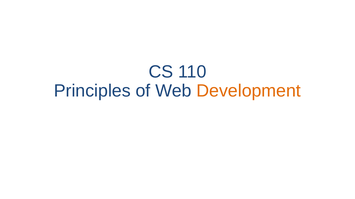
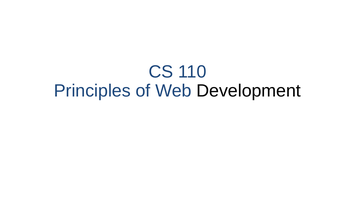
Development colour: orange -> black
